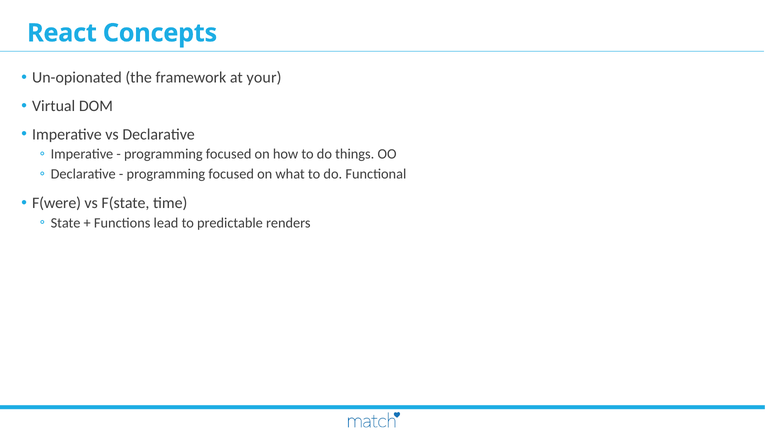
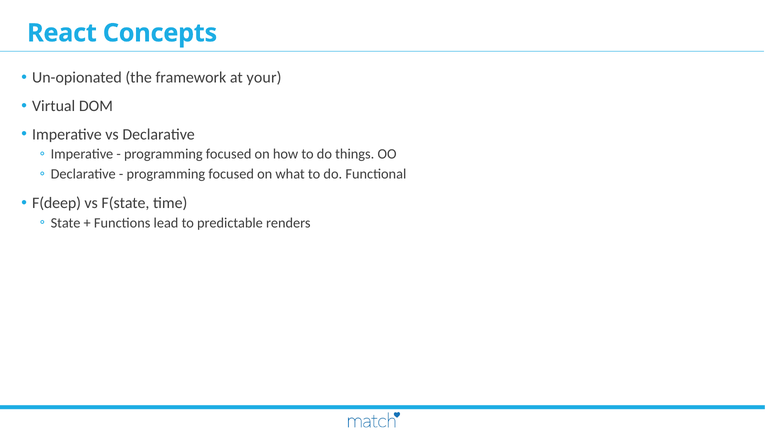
F(were: F(were -> F(deep
